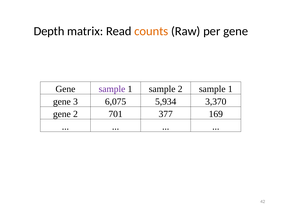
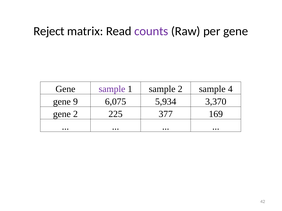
Depth: Depth -> Reject
counts colour: orange -> purple
2 sample 1: 1 -> 4
3: 3 -> 9
701: 701 -> 225
